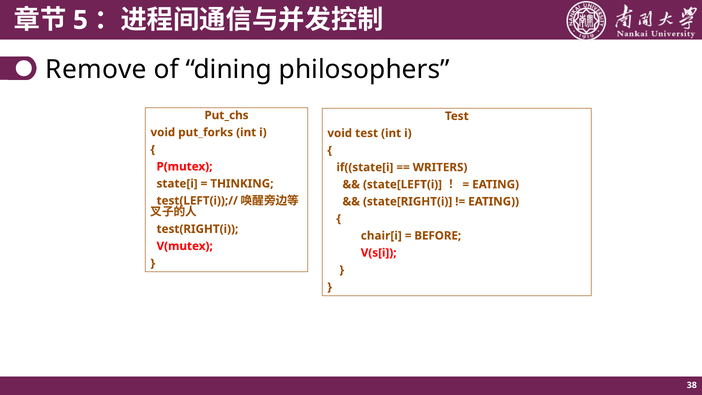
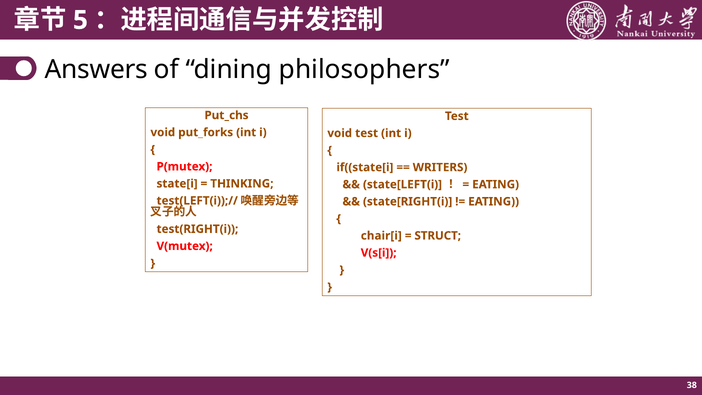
Remove: Remove -> Answers
BEFORE: BEFORE -> STRUCT
